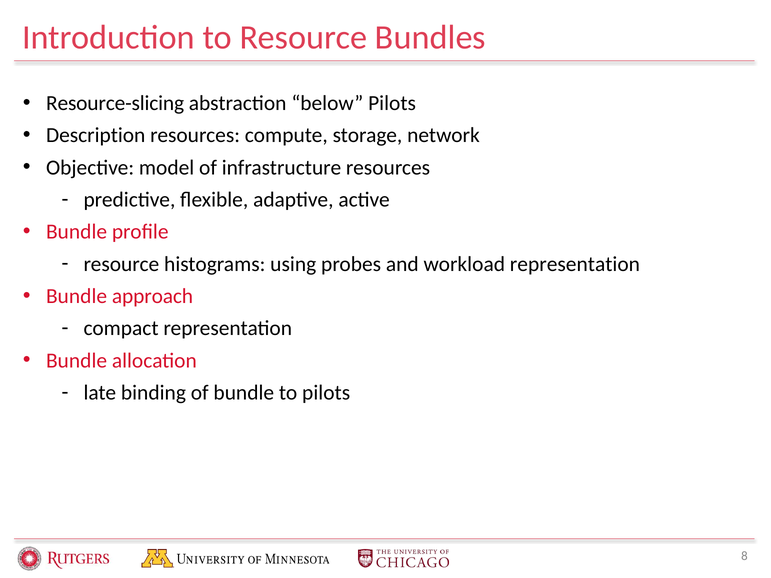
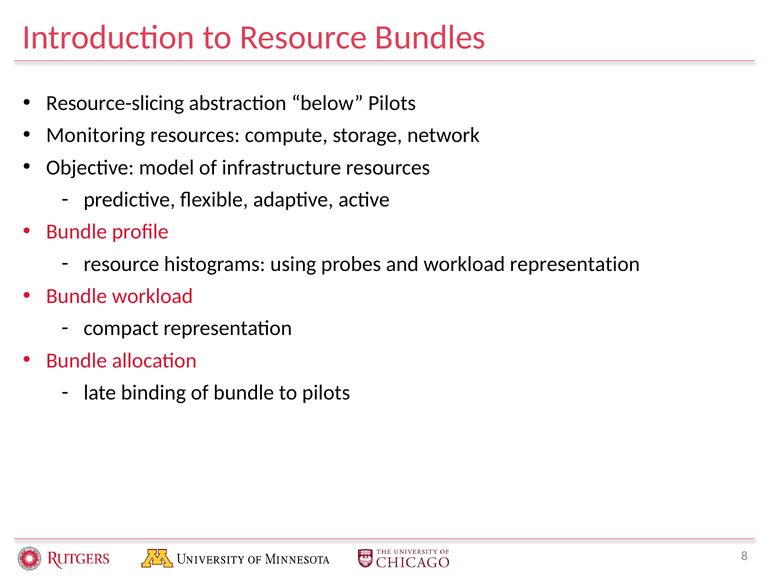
Description: Description -> Monitoring
Bundle approach: approach -> workload
